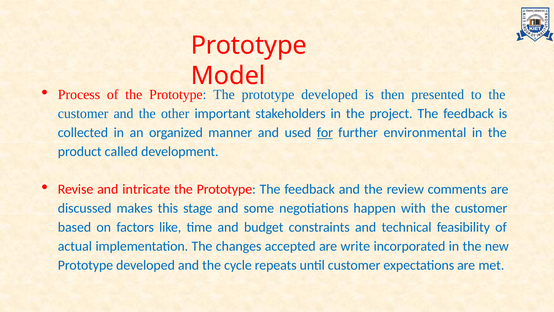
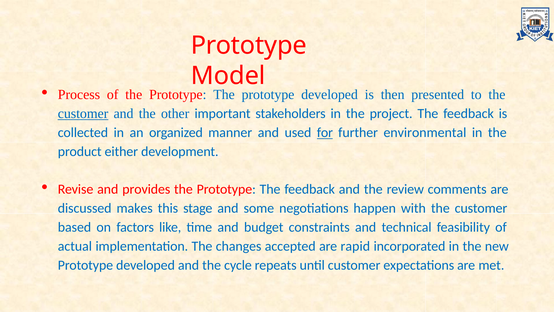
customer at (83, 114) underline: none -> present
called: called -> either
intricate: intricate -> provides
write: write -> rapid
